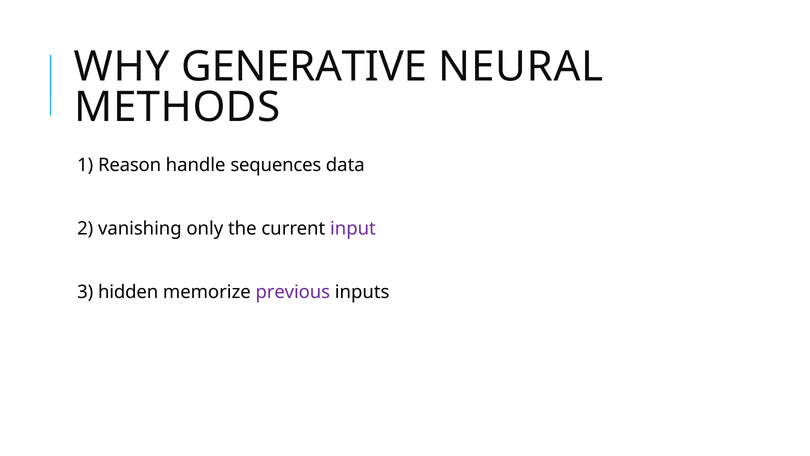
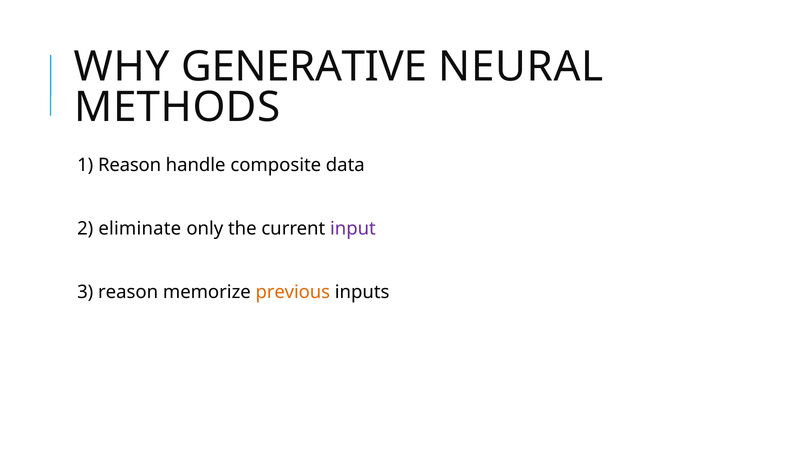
sequences: sequences -> composite
vanishing: vanishing -> eliminate
3 hidden: hidden -> reason
previous colour: purple -> orange
